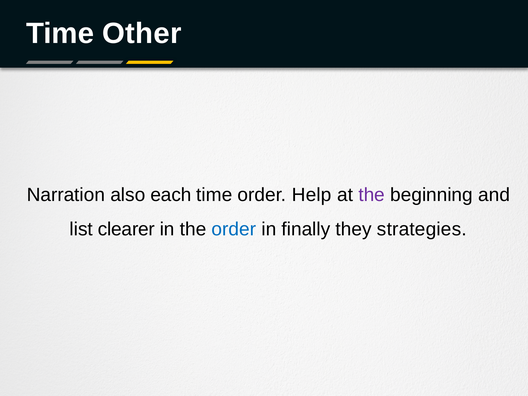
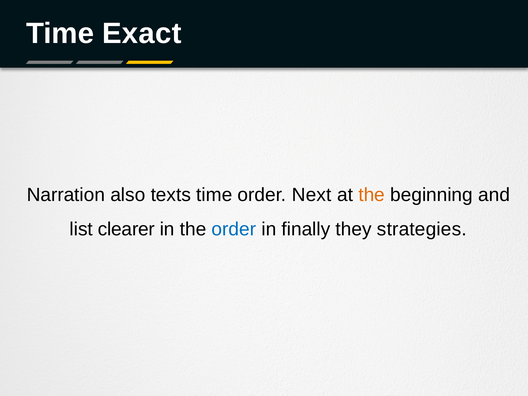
Other: Other -> Exact
each: each -> texts
Help: Help -> Next
the at (372, 195) colour: purple -> orange
